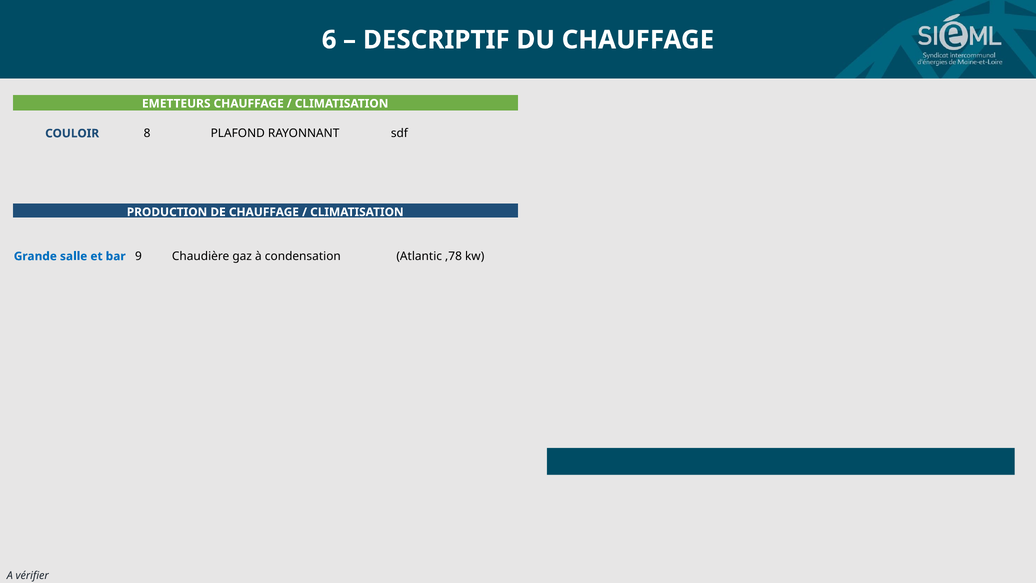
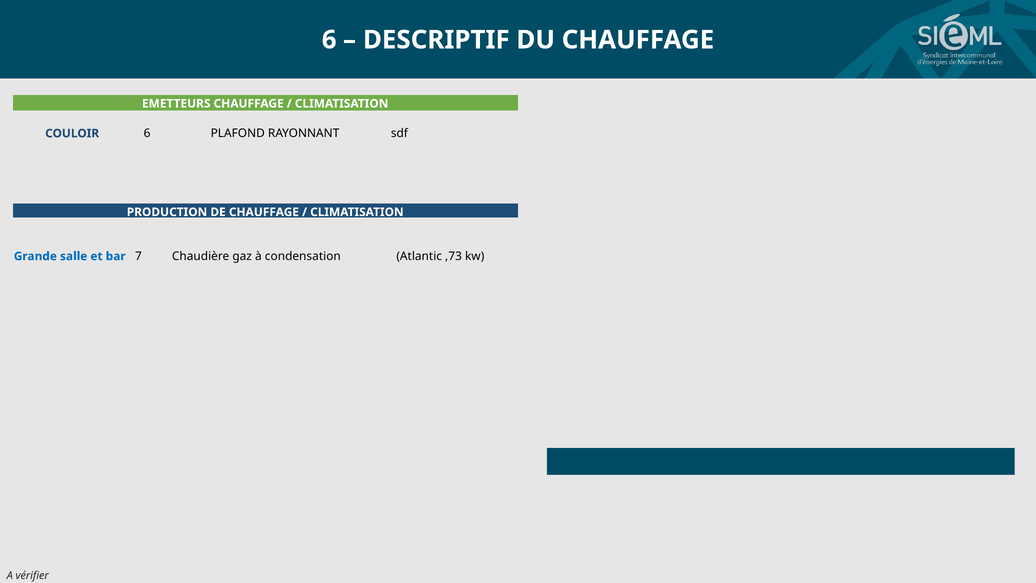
COULOIR 8: 8 -> 6
9: 9 -> 7
,78: ,78 -> ,73
